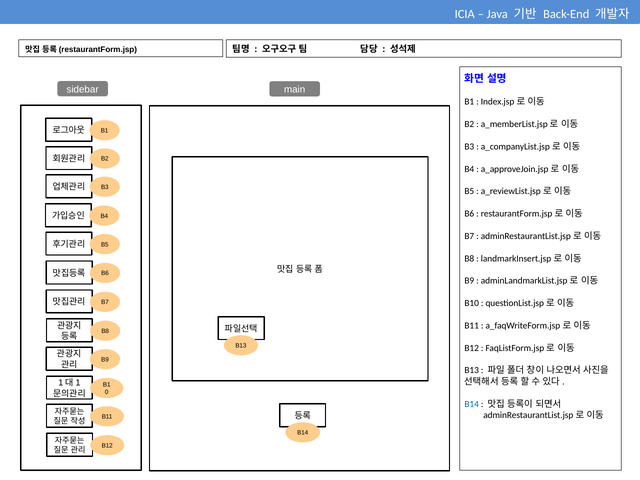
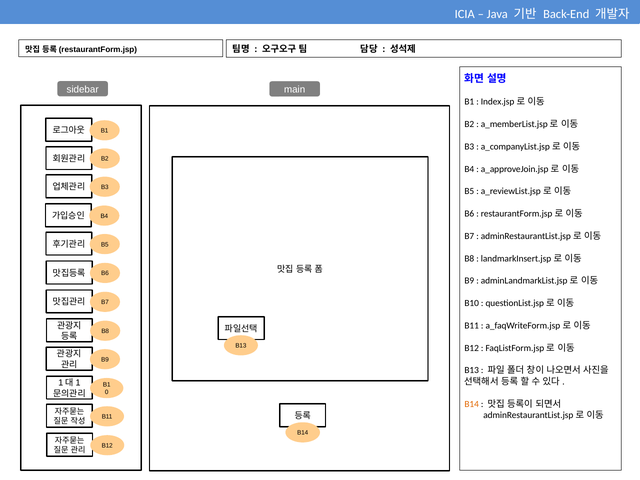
B14 at (472, 404) colour: blue -> orange
